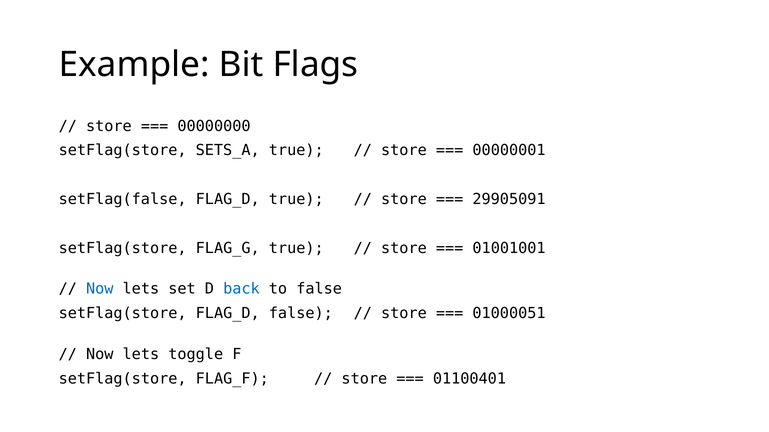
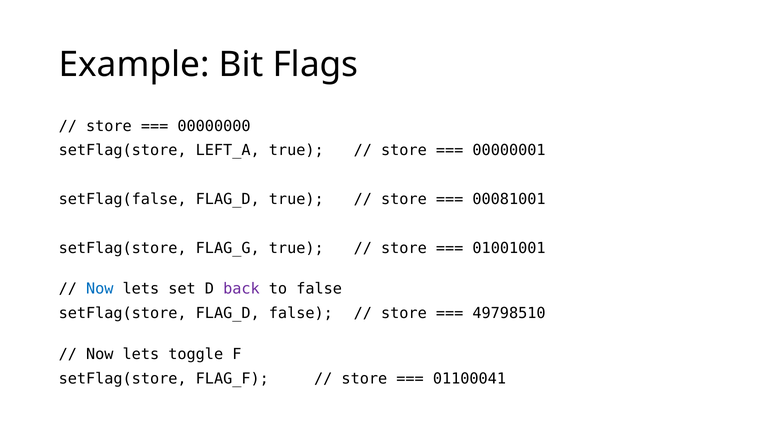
SETS_A: SETS_A -> LEFT_A
29905091: 29905091 -> 00081001
back colour: blue -> purple
01000051: 01000051 -> 49798510
01100401: 01100401 -> 01100041
